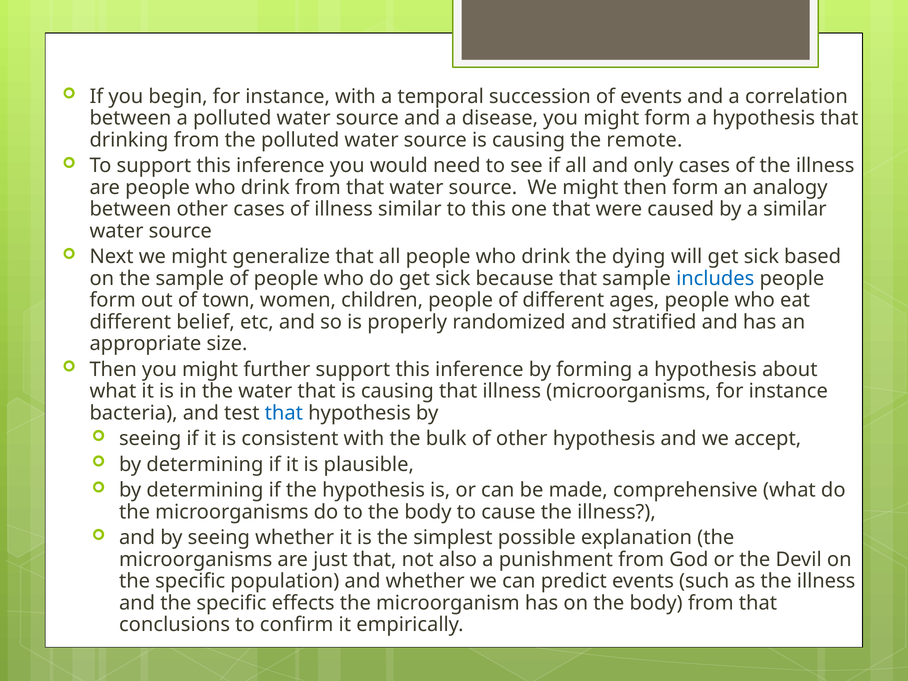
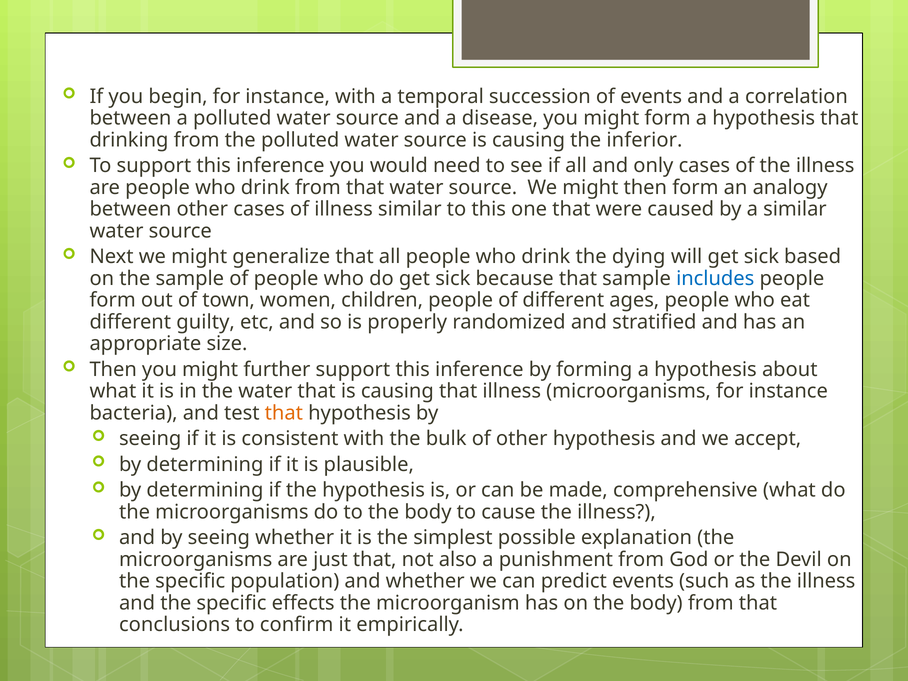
remote: remote -> inferior
belief: belief -> guilty
that at (284, 413) colour: blue -> orange
